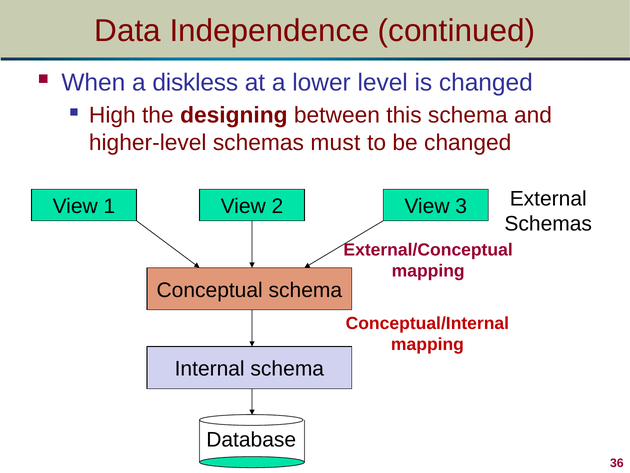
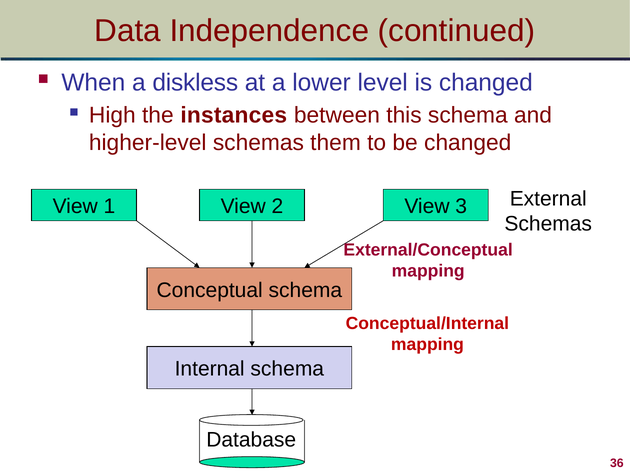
designing: designing -> instances
must: must -> them
